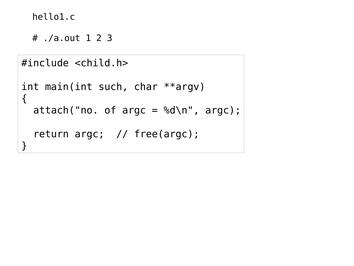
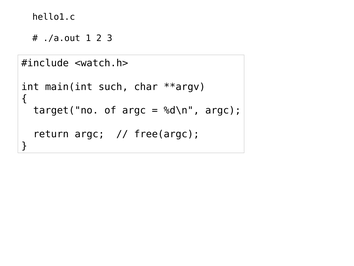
<child.h>: <child.h> -> <watch.h>
attach("no: attach("no -> target("no
